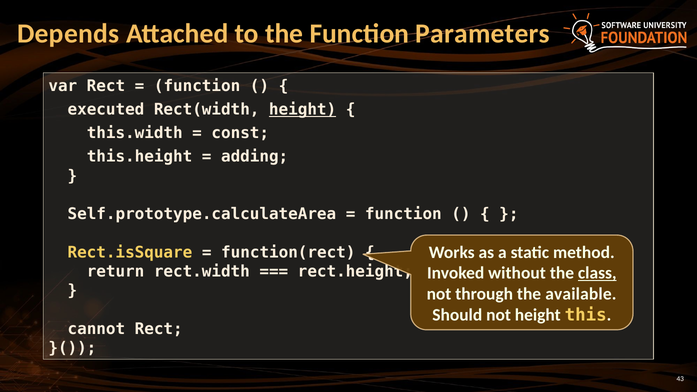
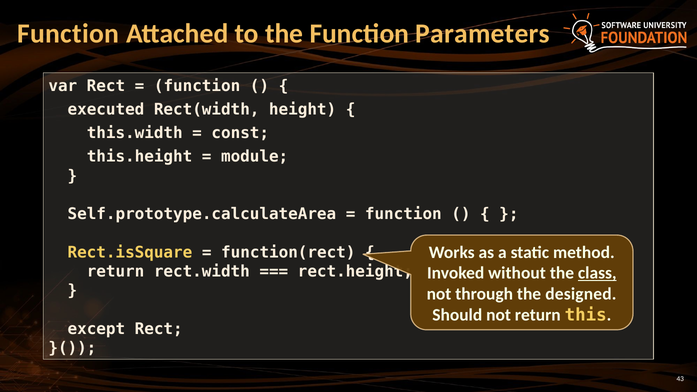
Depends at (68, 34): Depends -> Function
height at (303, 110) underline: present -> none
adding: adding -> module
available: available -> designed
not height: height -> return
cannot: cannot -> except
